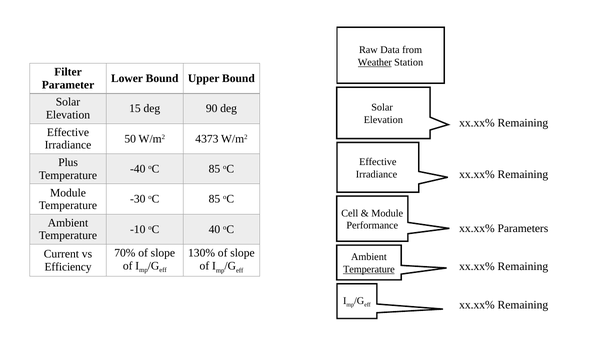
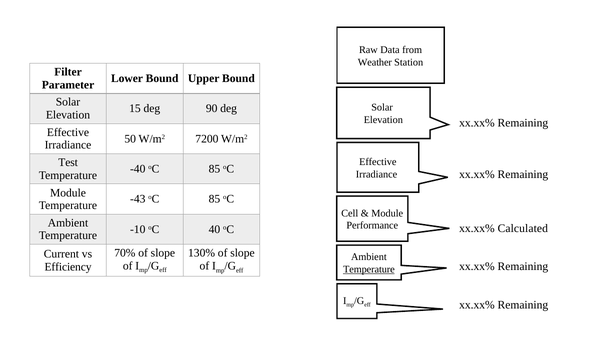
Weather underline: present -> none
4373: 4373 -> 7200
Plus: Plus -> Test
-30: -30 -> -43
Parameters: Parameters -> Calculated
